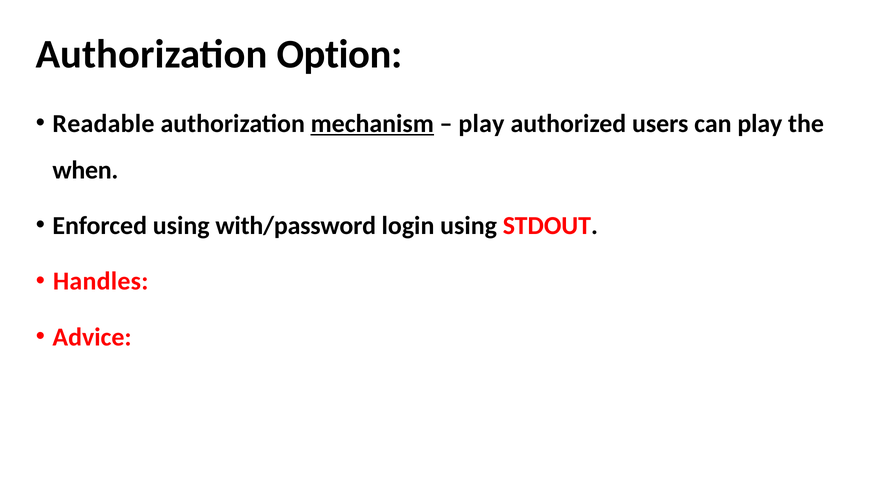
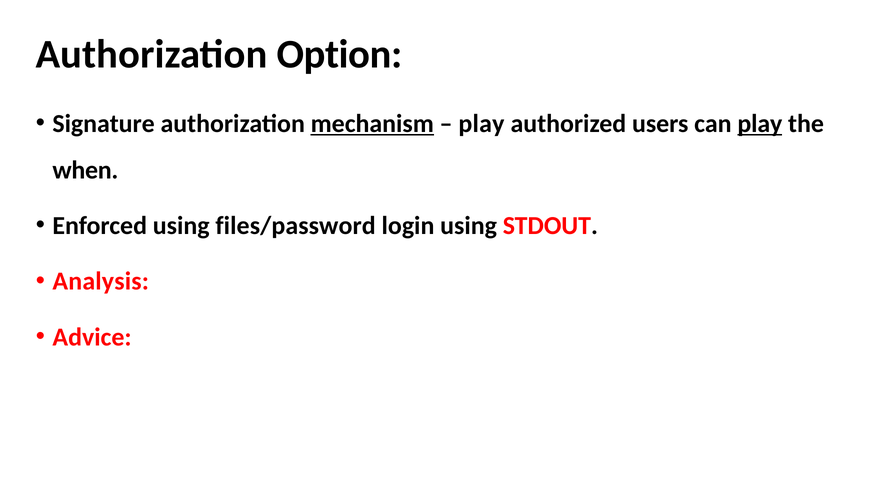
Readable: Readable -> Signature
play at (760, 124) underline: none -> present
with/password: with/password -> files/password
Handles: Handles -> Analysis
